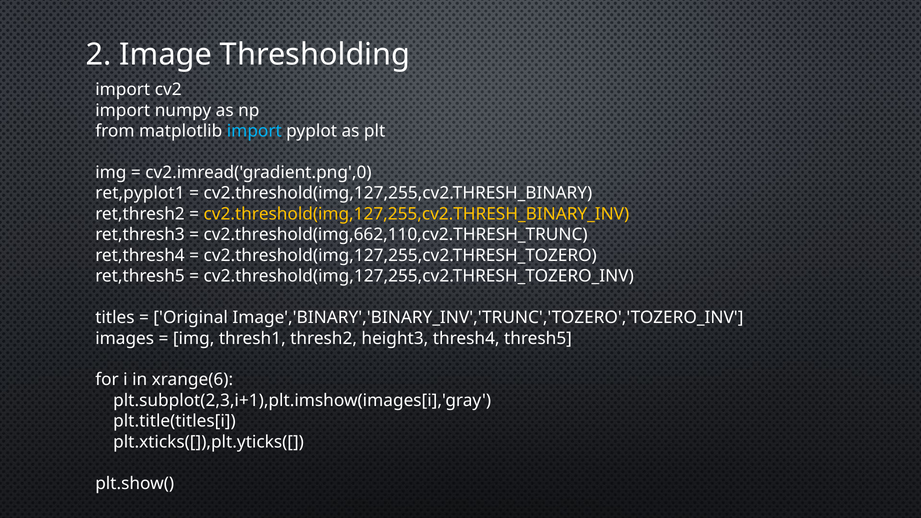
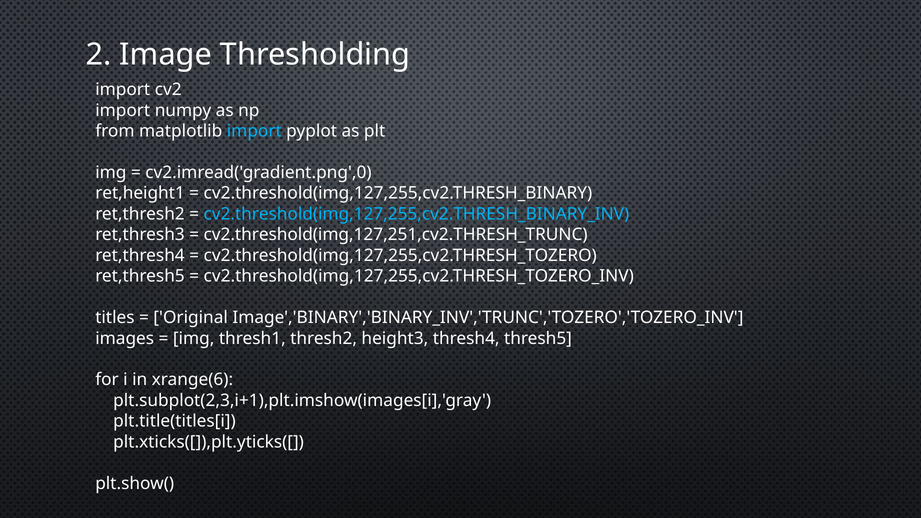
ret,pyplot1: ret,pyplot1 -> ret,height1
cv2.threshold(img,127,255,cv2.THRESH_BINARY_INV colour: yellow -> light blue
cv2.threshold(img,662,110,cv2.THRESH_TRUNC: cv2.threshold(img,662,110,cv2.THRESH_TRUNC -> cv2.threshold(img,127,251,cv2.THRESH_TRUNC
